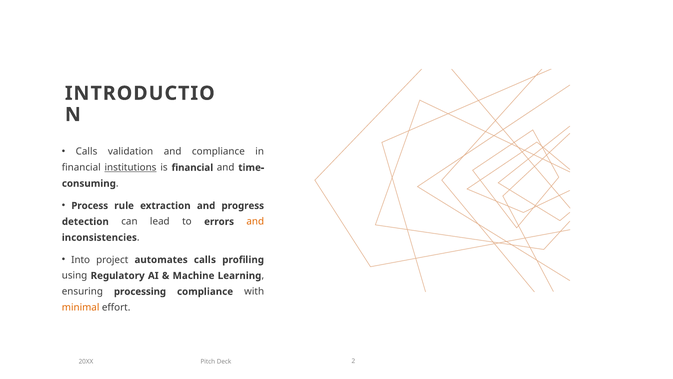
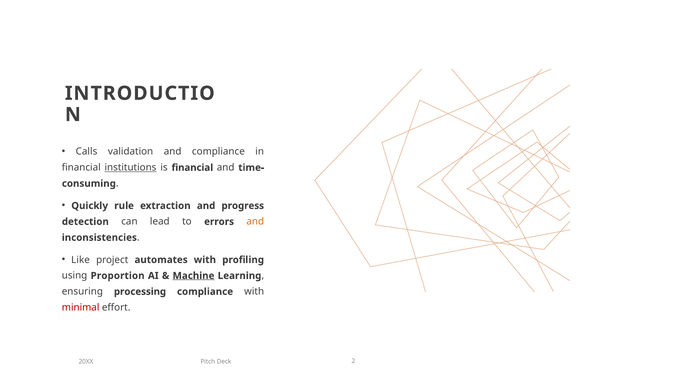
Process: Process -> Quickly
Into: Into -> Like
automates calls: calls -> with
Regulatory: Regulatory -> Proportion
Machine underline: none -> present
minimal colour: orange -> red
